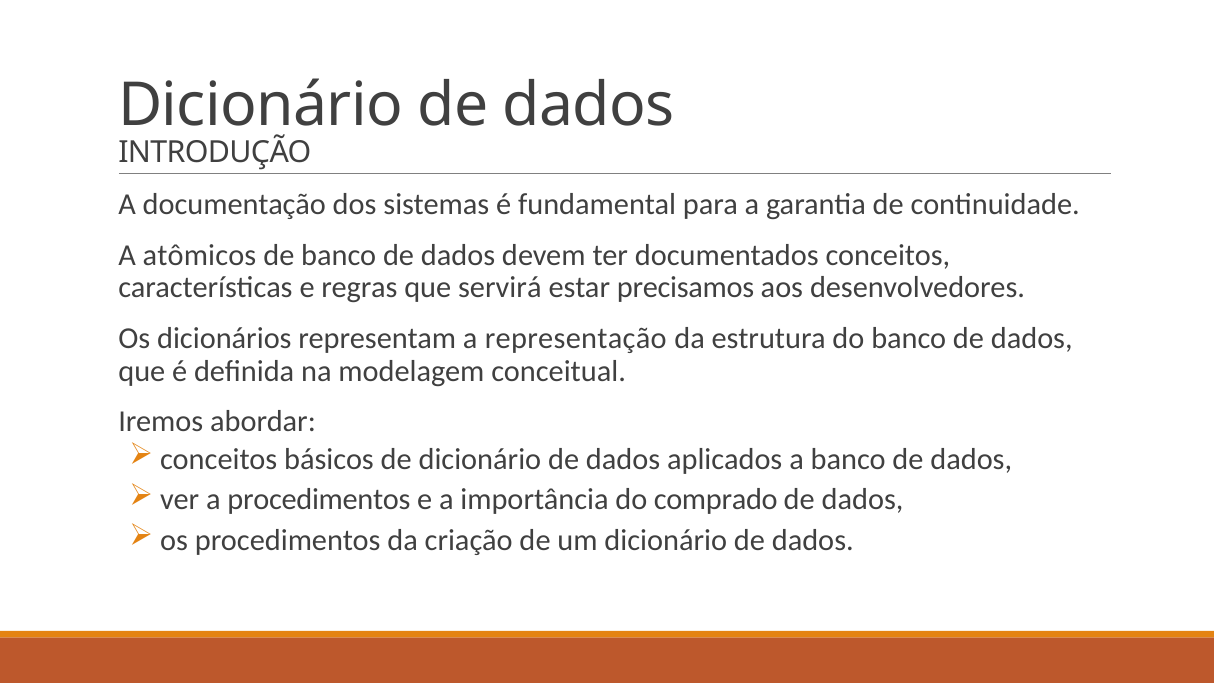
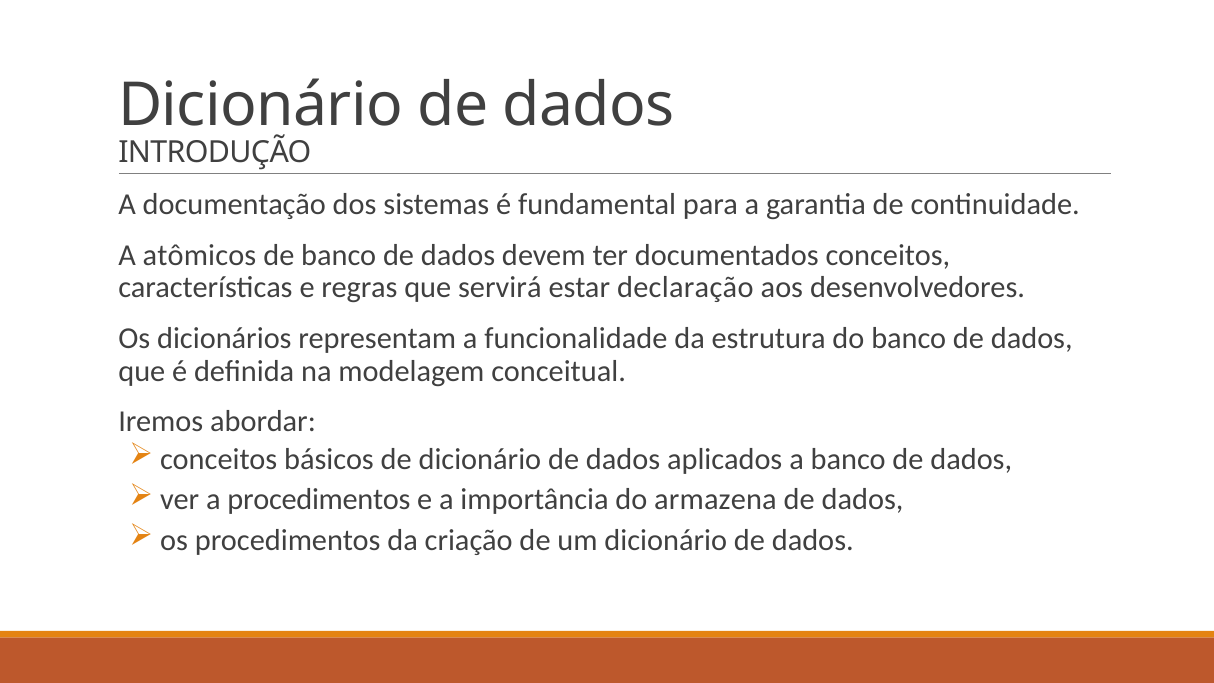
precisamos: precisamos -> declaração
representação: representação -> funcionalidade
comprado: comprado -> armazena
